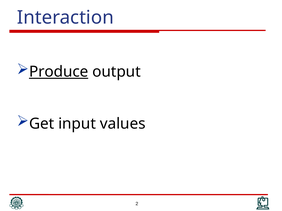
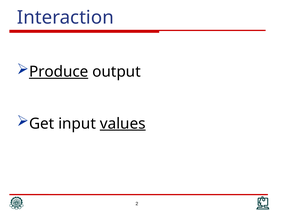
values underline: none -> present
